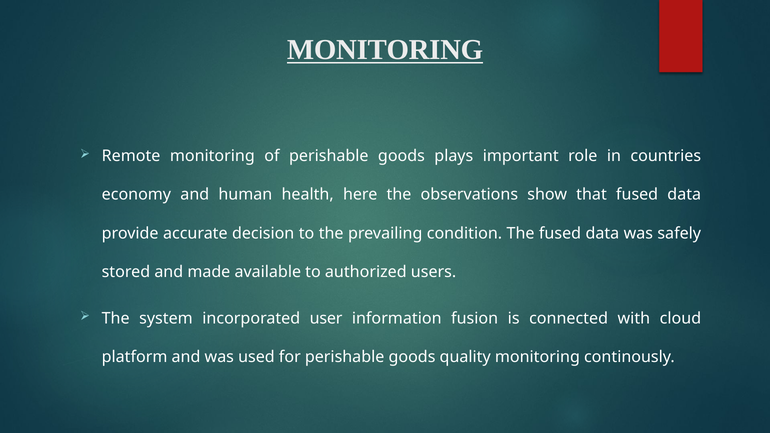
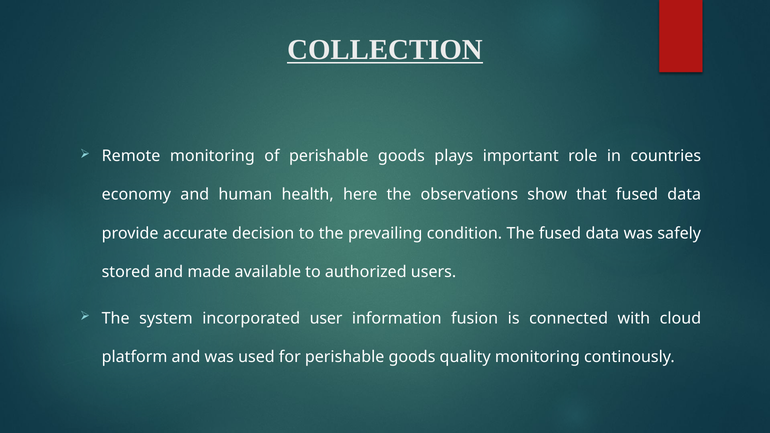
MONITORING at (385, 50): MONITORING -> COLLECTION
